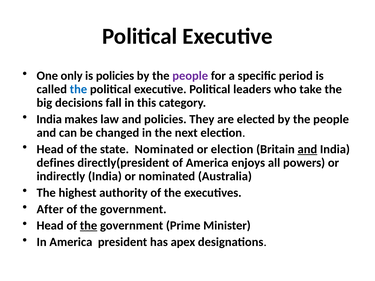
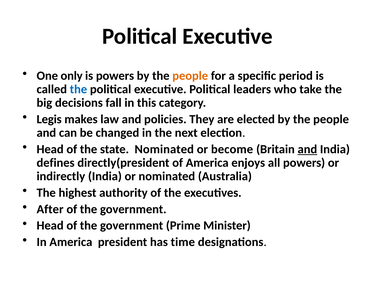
is policies: policies -> powers
people at (190, 76) colour: purple -> orange
India at (49, 119): India -> Legis
or election: election -> become
the at (89, 226) underline: present -> none
apex: apex -> time
